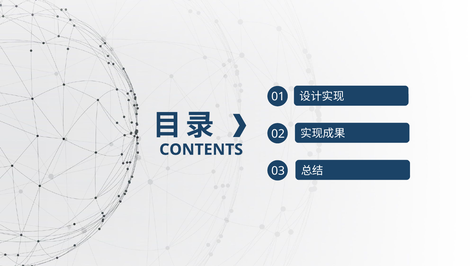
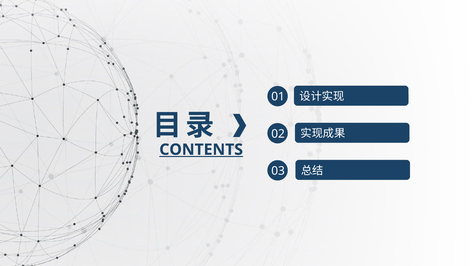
CONTENTS underline: none -> present
